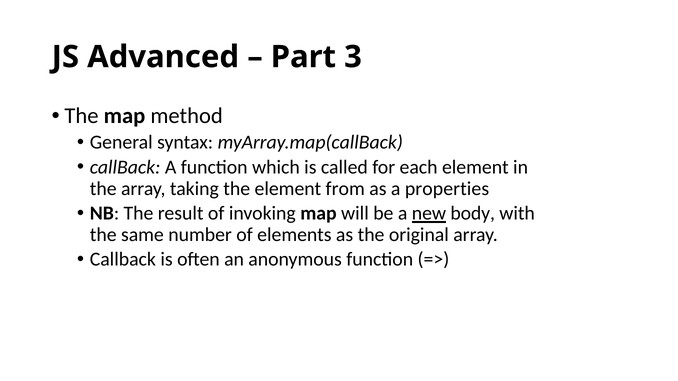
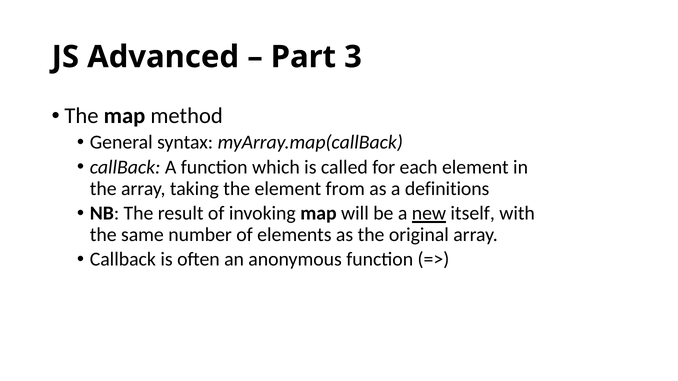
properties: properties -> definitions
body: body -> itself
